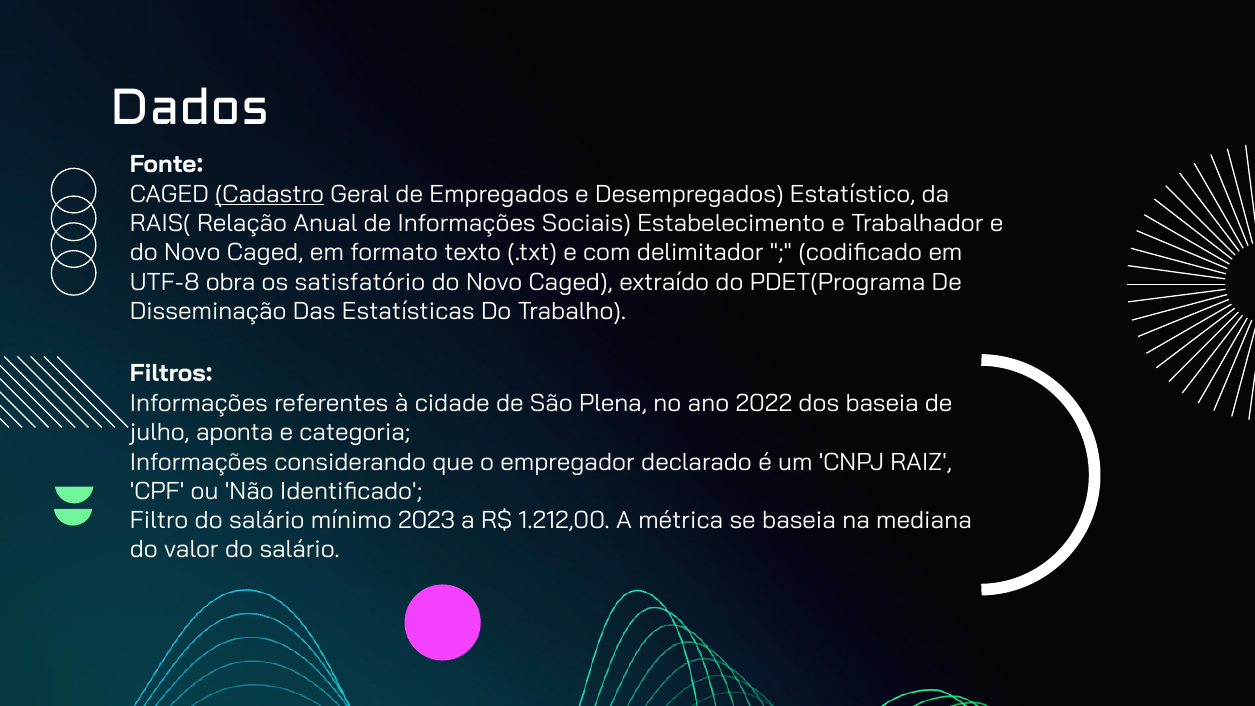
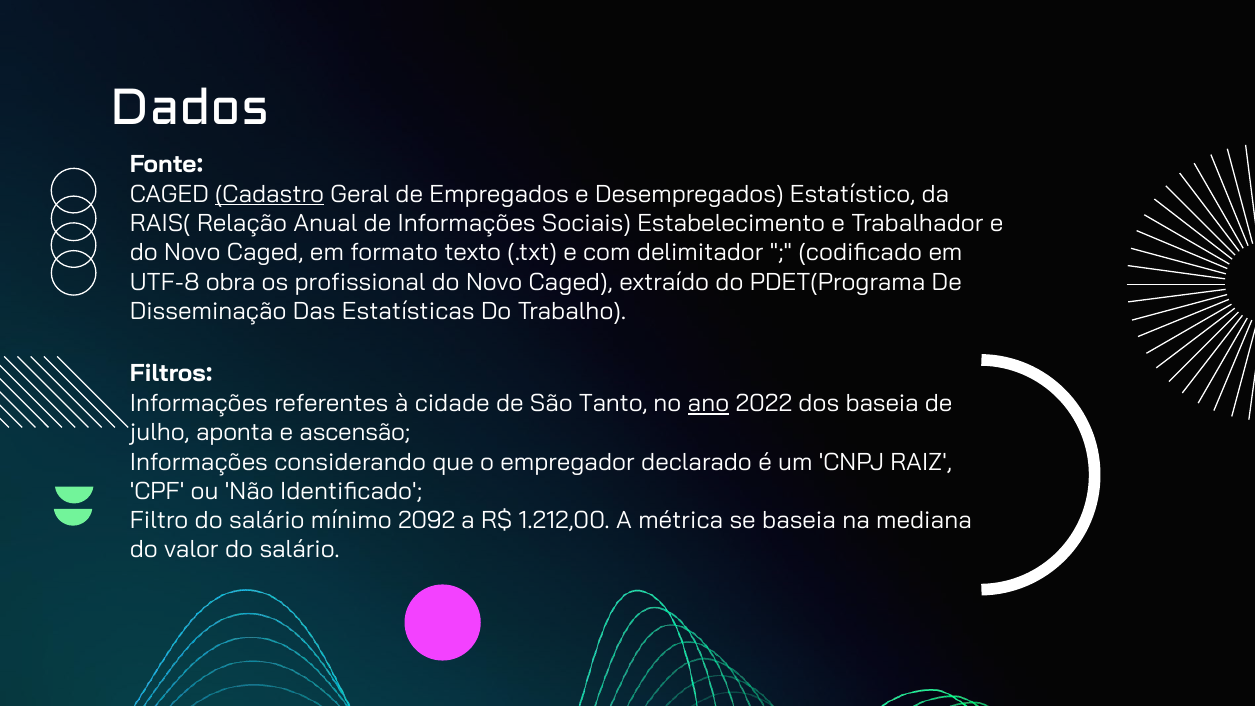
satisfatório: satisfatório -> profissional
Plena: Plena -> Tanto
ano underline: none -> present
categoria: categoria -> ascensão
2023: 2023 -> 2092
